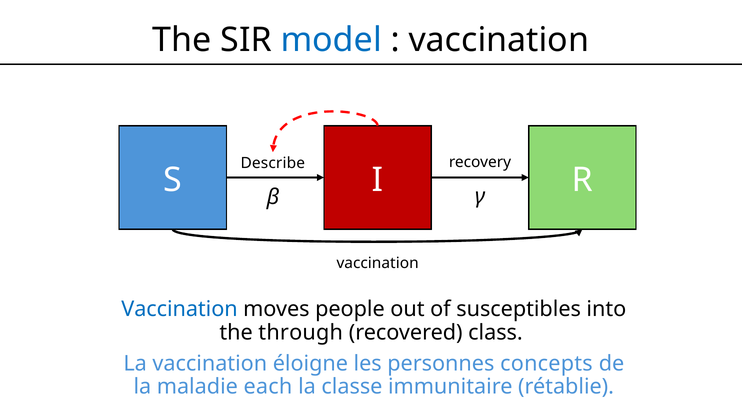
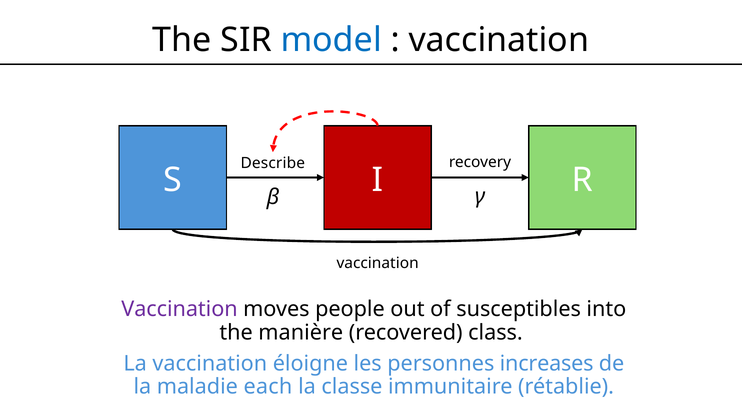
Vaccination at (180, 309) colour: blue -> purple
through: through -> manière
concepts: concepts -> increases
